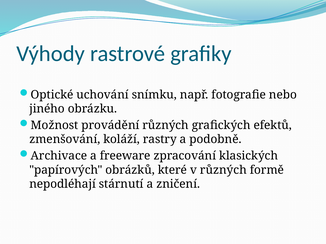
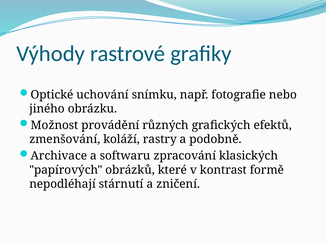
freeware: freeware -> softwaru
v různých: různých -> kontrast
